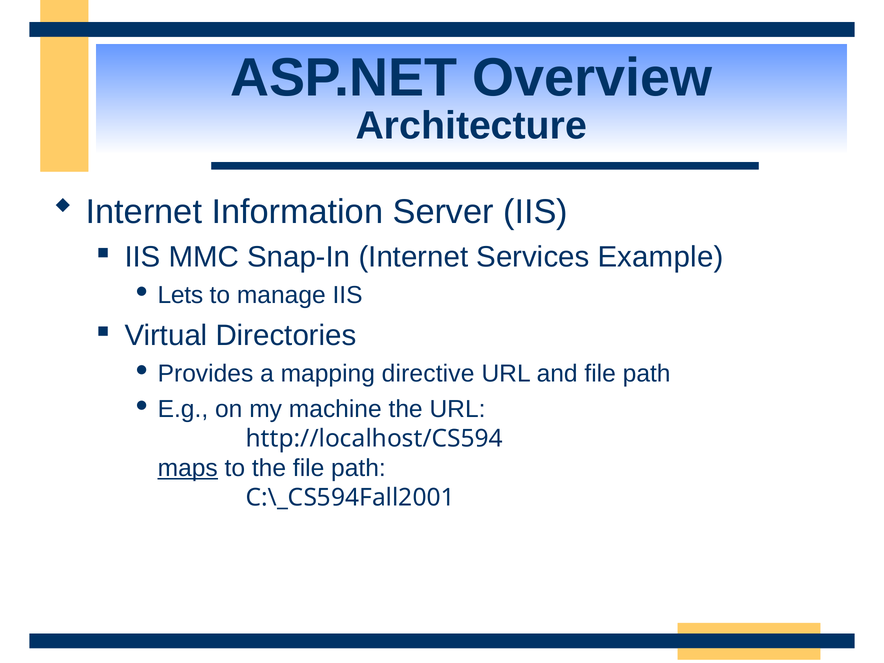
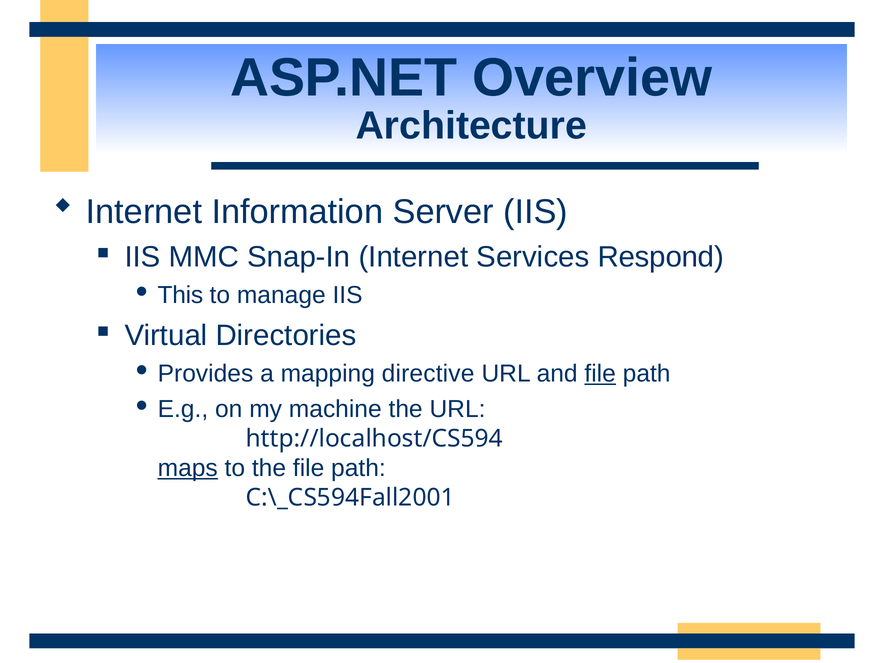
Example: Example -> Respond
Lets: Lets -> This
file at (600, 374) underline: none -> present
